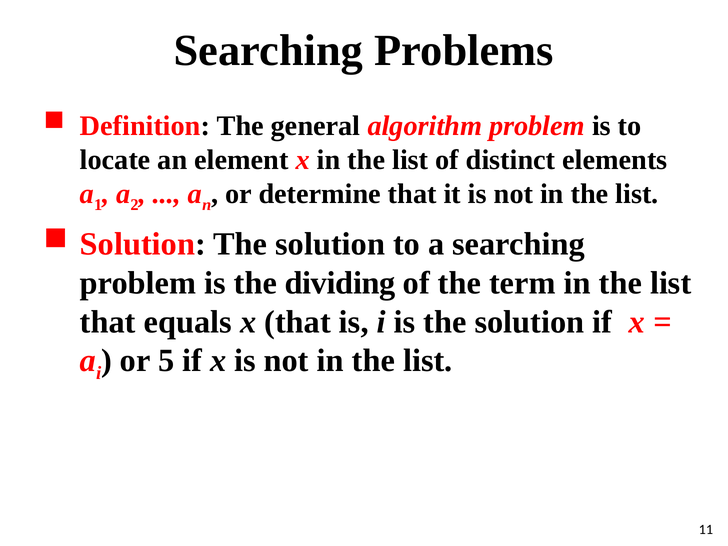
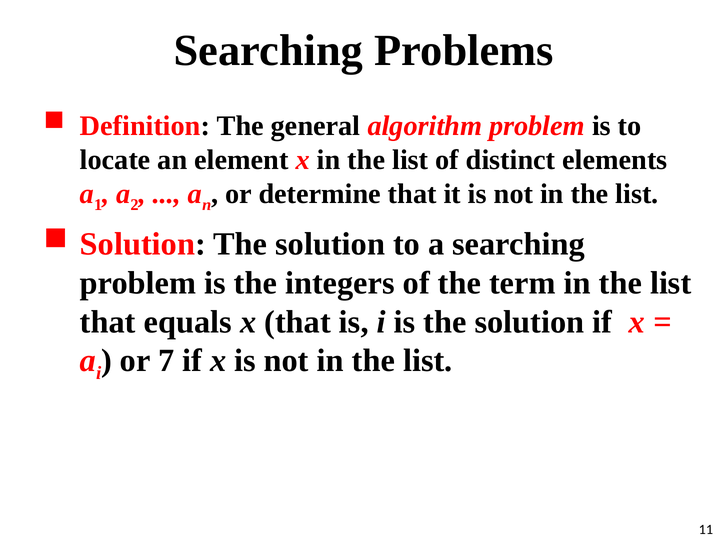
dividing: dividing -> integers
5: 5 -> 7
